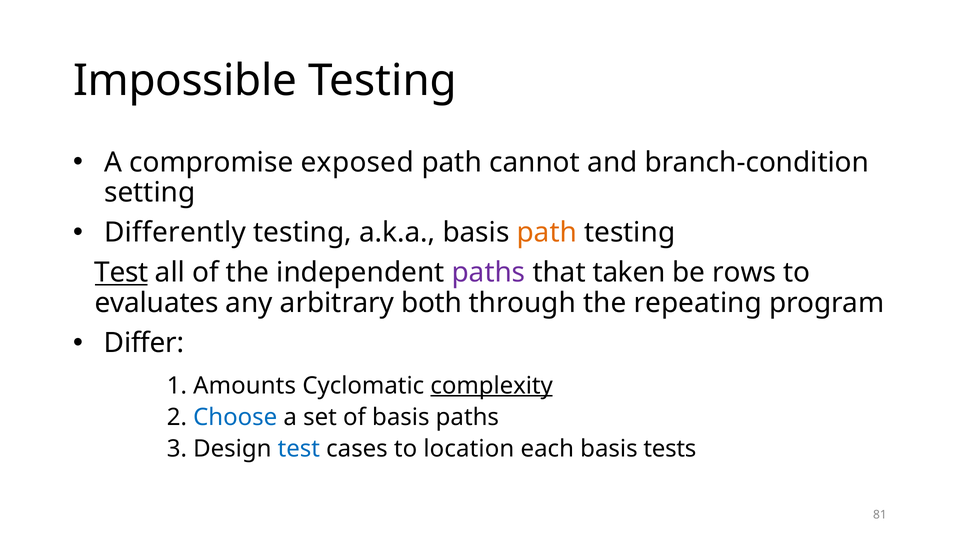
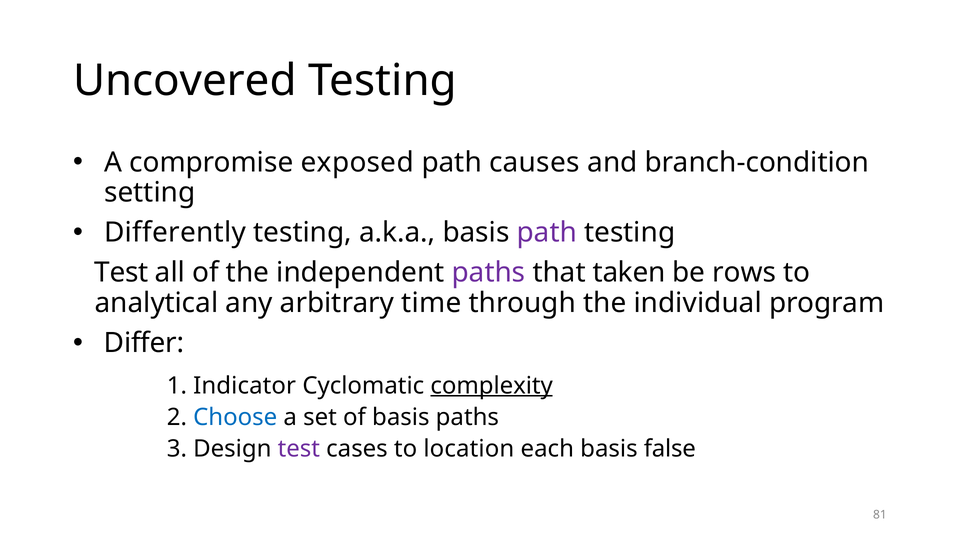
Impossible: Impossible -> Uncovered
cannot: cannot -> causes
path at (547, 233) colour: orange -> purple
Test at (121, 273) underline: present -> none
evaluates: evaluates -> analytical
both: both -> time
repeating: repeating -> individual
Amounts: Amounts -> Indicator
test at (299, 449) colour: blue -> purple
tests: tests -> false
